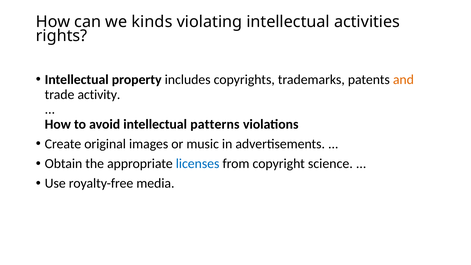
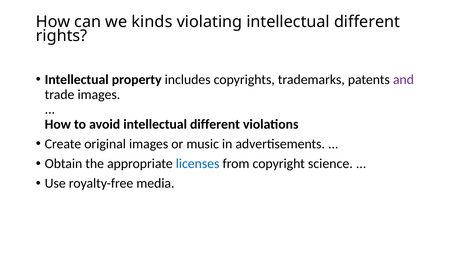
violating intellectual activities: activities -> different
and colour: orange -> purple
trade activity: activity -> images
avoid intellectual patterns: patterns -> different
